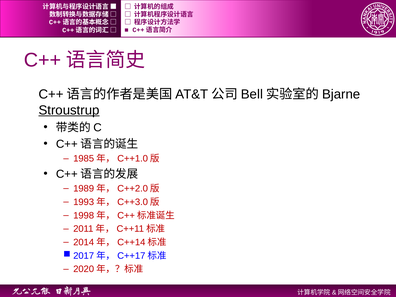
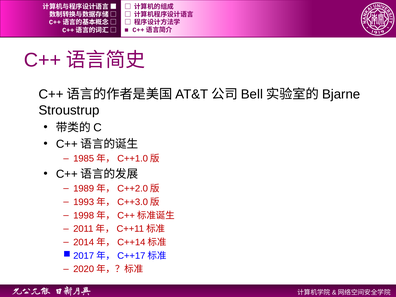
Stroustrup underline: present -> none
